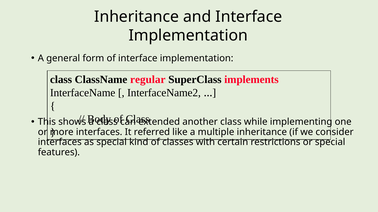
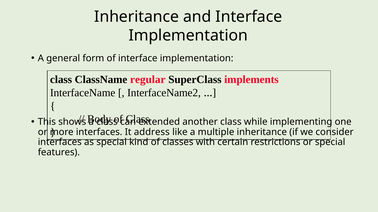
referred: referred -> address
